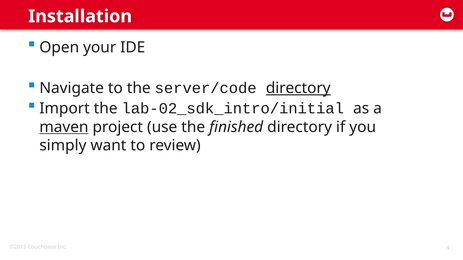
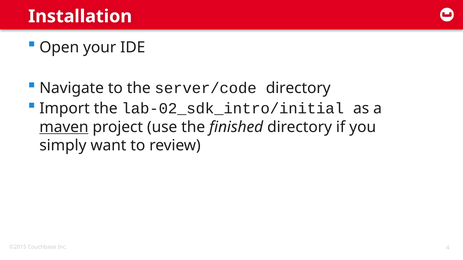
directory at (298, 88) underline: present -> none
